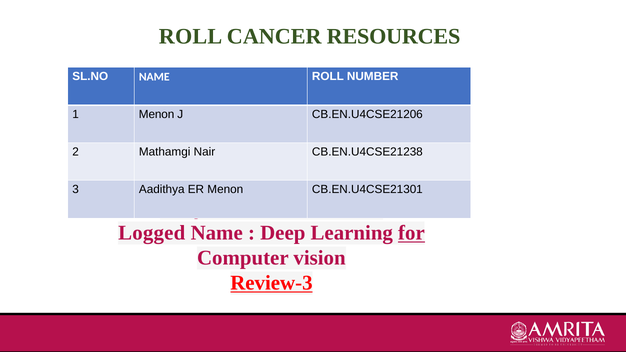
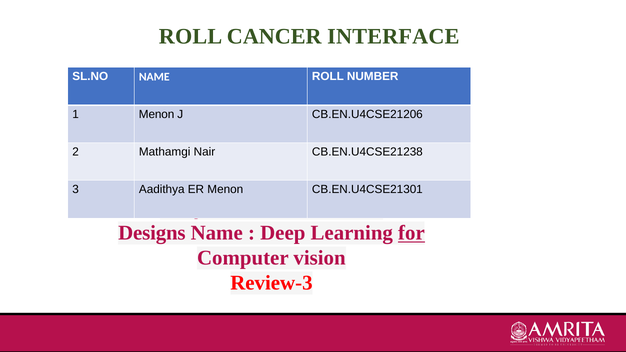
RESOURCES: RESOURCES -> INTERFACE
Logged: Logged -> Designs
Review-3 underline: present -> none
